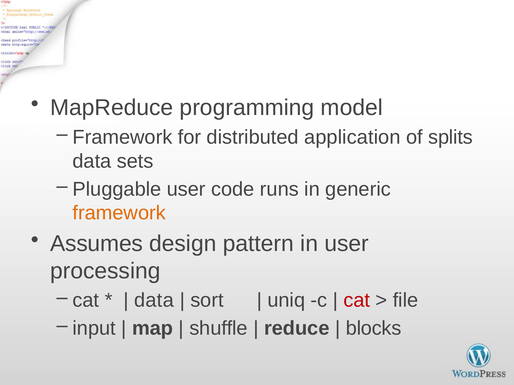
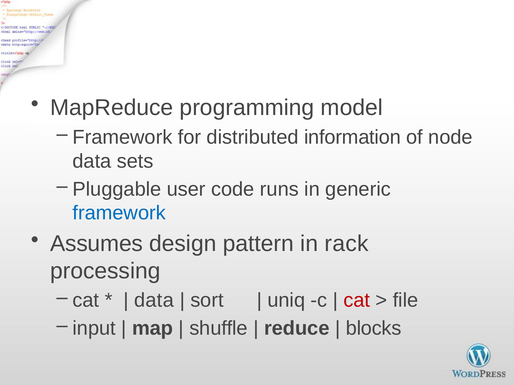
application: application -> information
splits: splits -> node
framework at (119, 213) colour: orange -> blue
in user: user -> rack
